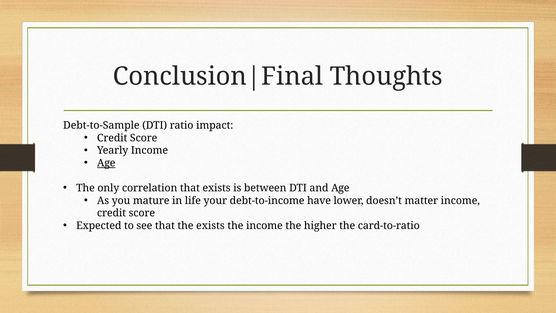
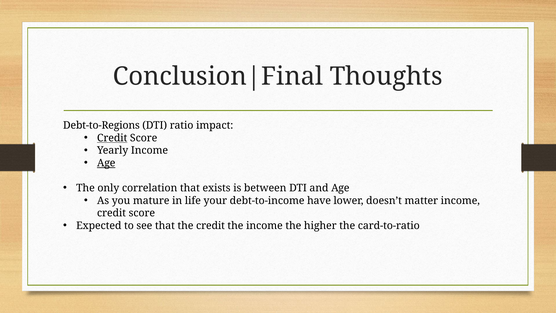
Debt-to-Sample: Debt-to-Sample -> Debt-to-Regions
Credit at (112, 138) underline: none -> present
the exists: exists -> credit
